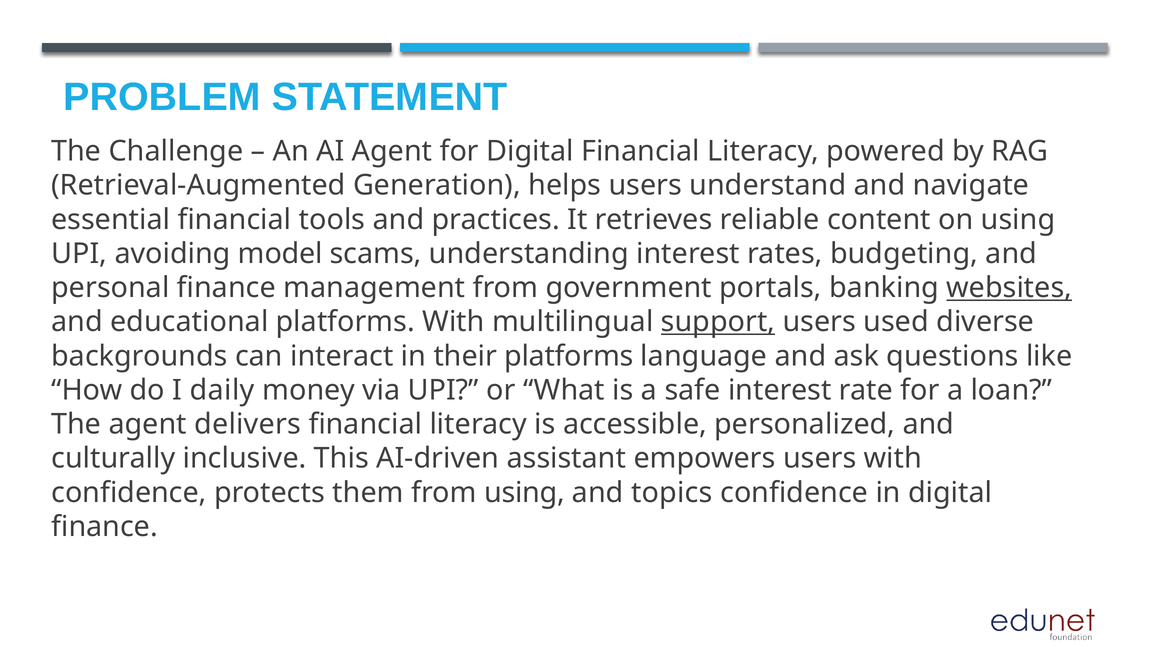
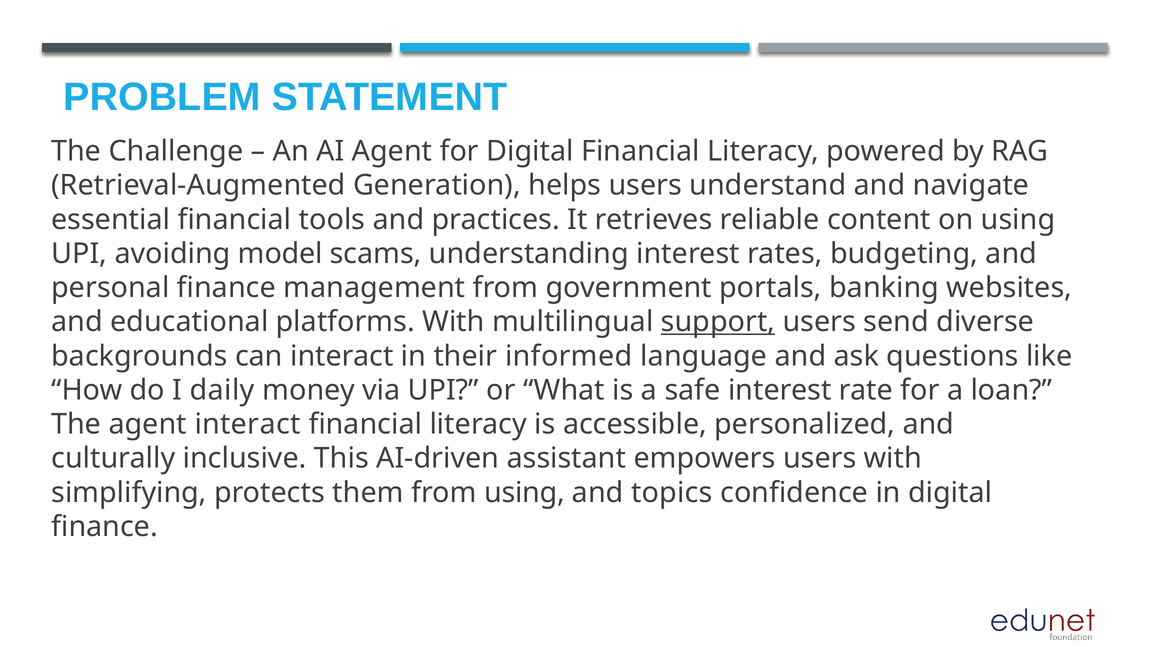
websites underline: present -> none
used: used -> send
their platforms: platforms -> informed
agent delivers: delivers -> interact
confidence at (129, 493): confidence -> simplifying
